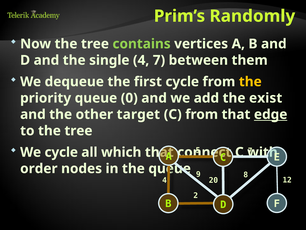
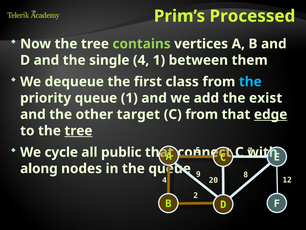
Randomly: Randomly -> Processed
4 7: 7 -> 1
first cycle: cycle -> class
the at (250, 82) colour: yellow -> light blue
queue 0: 0 -> 1
tree at (78, 131) underline: none -> present
which: which -> public
order: order -> along
